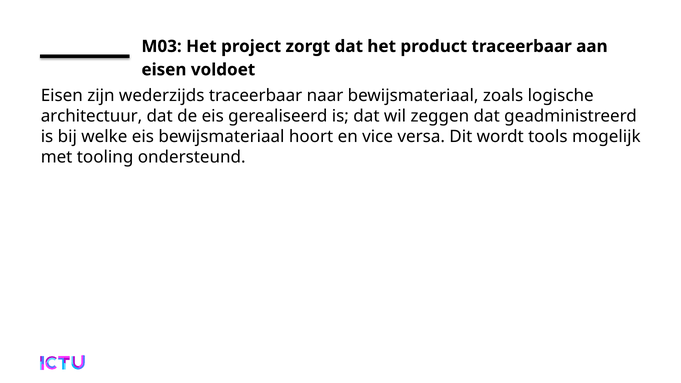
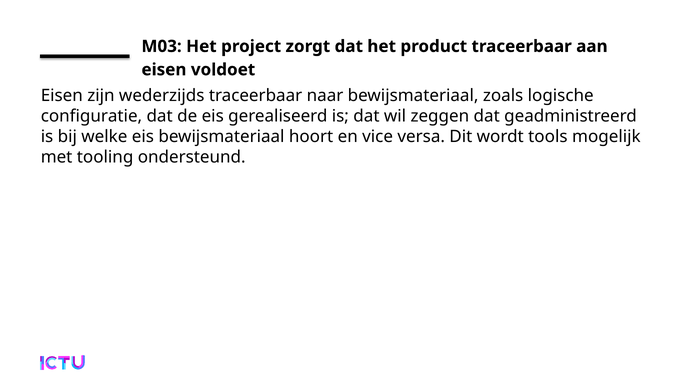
architectuur: architectuur -> configuratie
